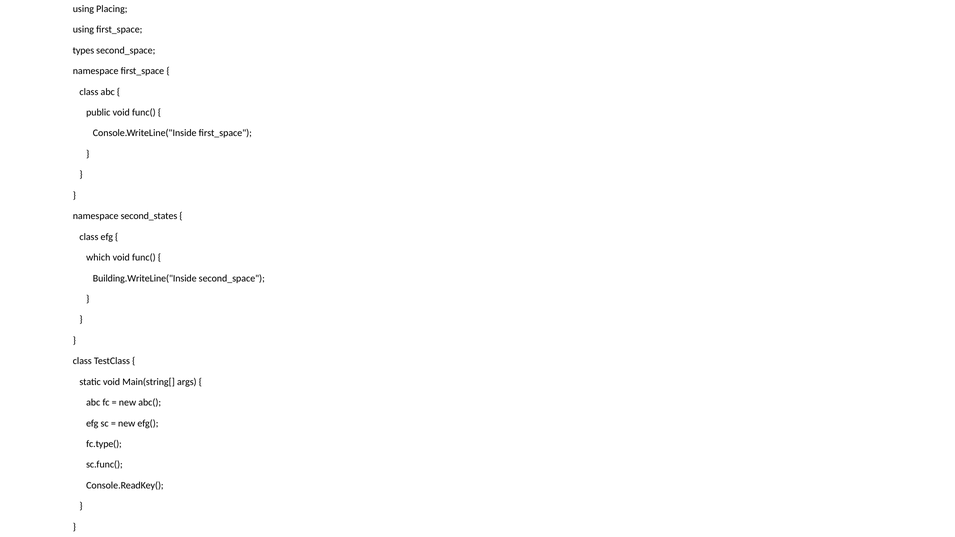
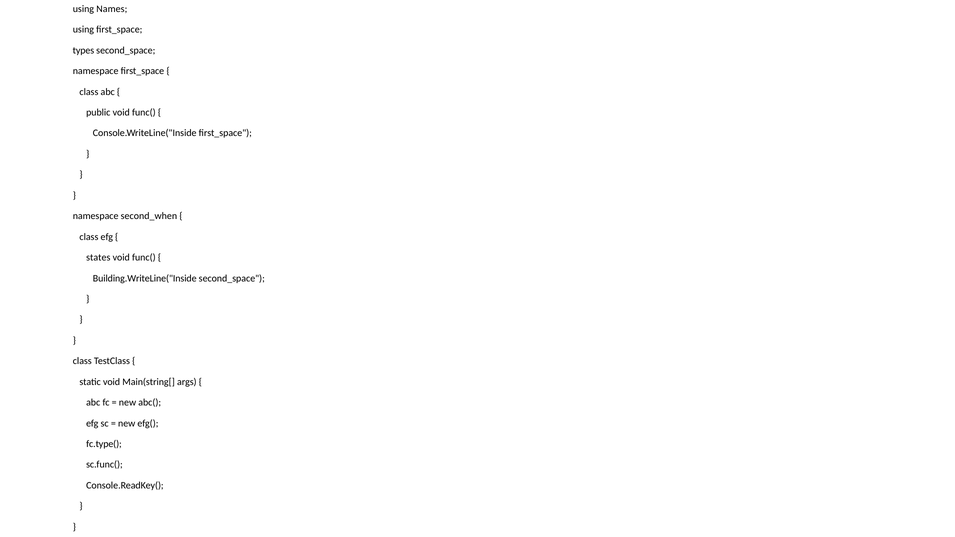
Placing: Placing -> Names
second_states: second_states -> second_when
which: which -> states
